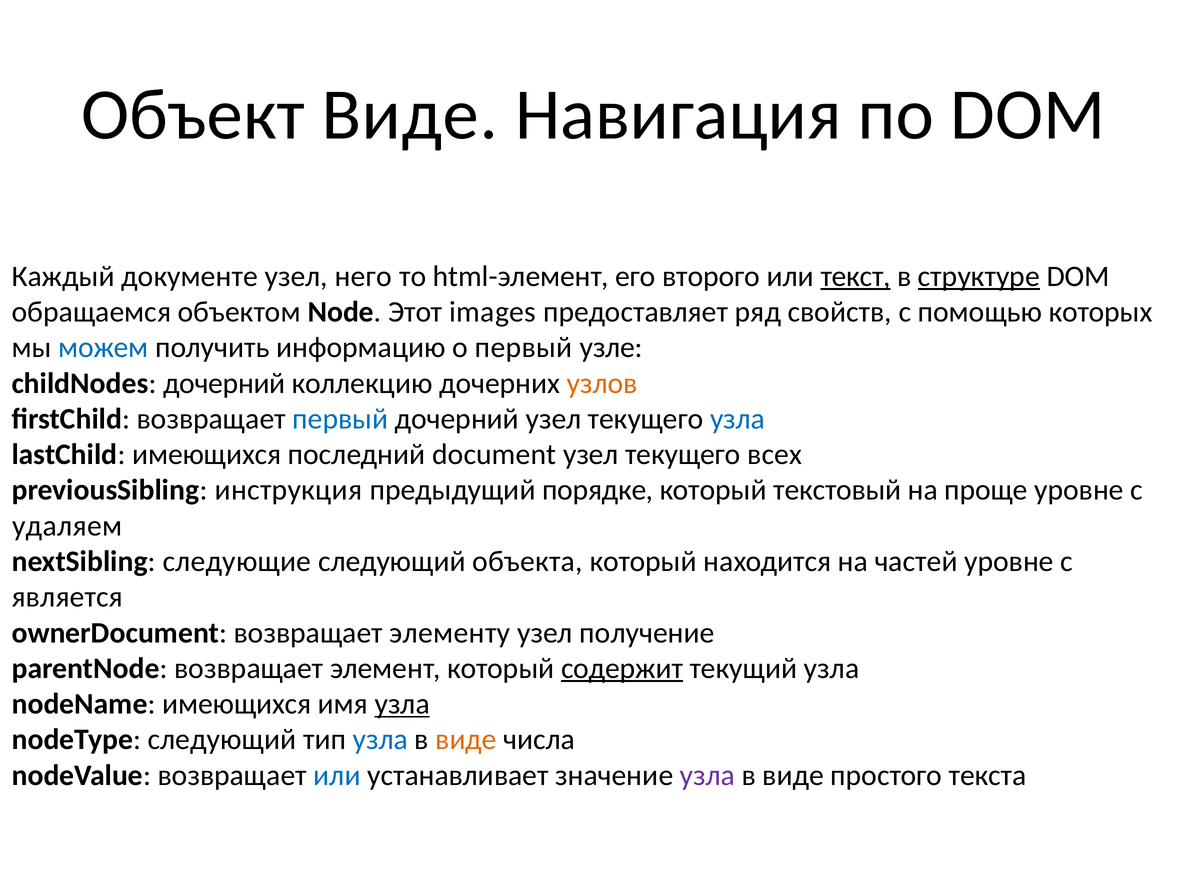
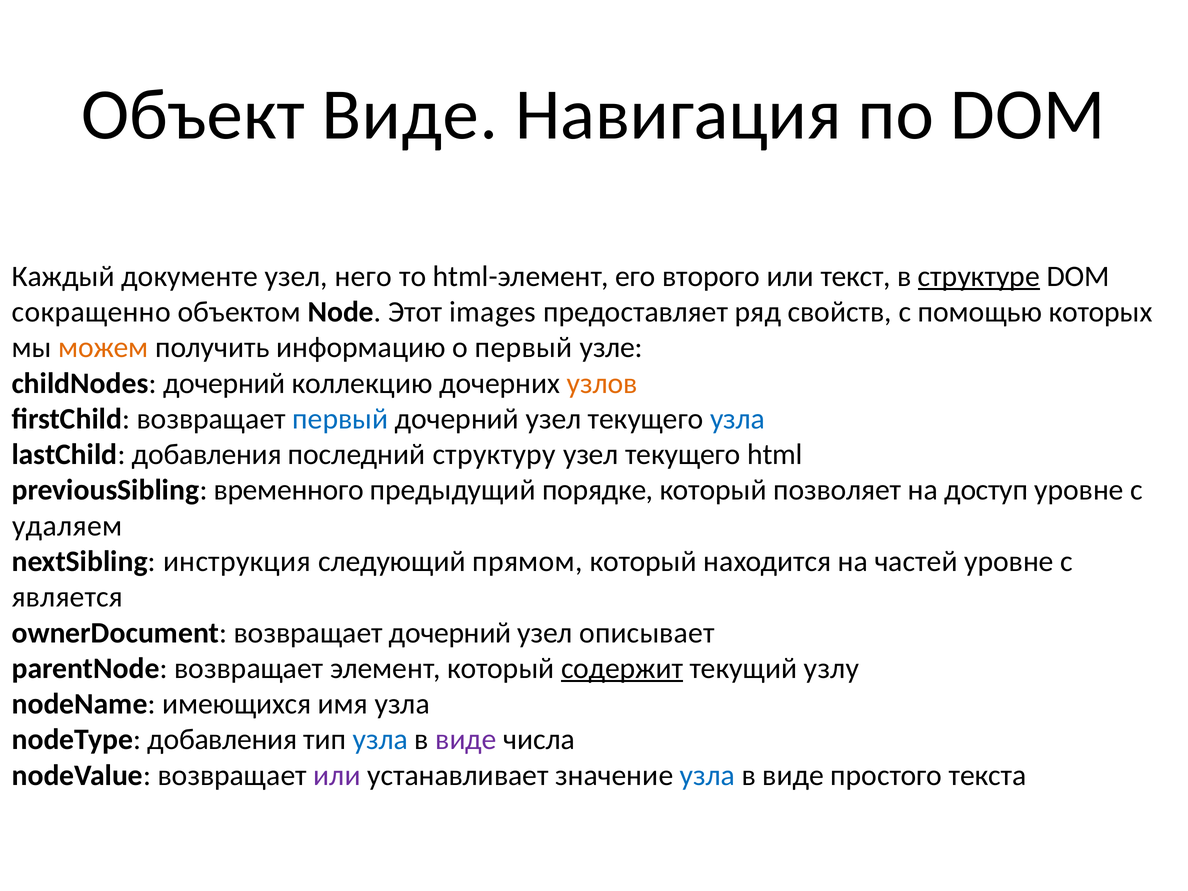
текст underline: present -> none
обращаемся: обращаемся -> сокращенно
можем colour: blue -> orange
lastChild имеющихся: имеющихся -> добавления
document: document -> структуру
всех: всех -> html
инструкция: инструкция -> временного
текстовый: текстовый -> позволяет
проще: проще -> доступ
следующие: следующие -> инструкция
объекта: объекта -> прямом
возвращает элементу: элементу -> дочерний
получение: получение -> описывает
текущий узла: узла -> узлу
узла at (402, 704) underline: present -> none
nodeType следующий: следующий -> добавления
виде at (466, 740) colour: orange -> purple
или at (337, 775) colour: blue -> purple
узла at (707, 775) colour: purple -> blue
